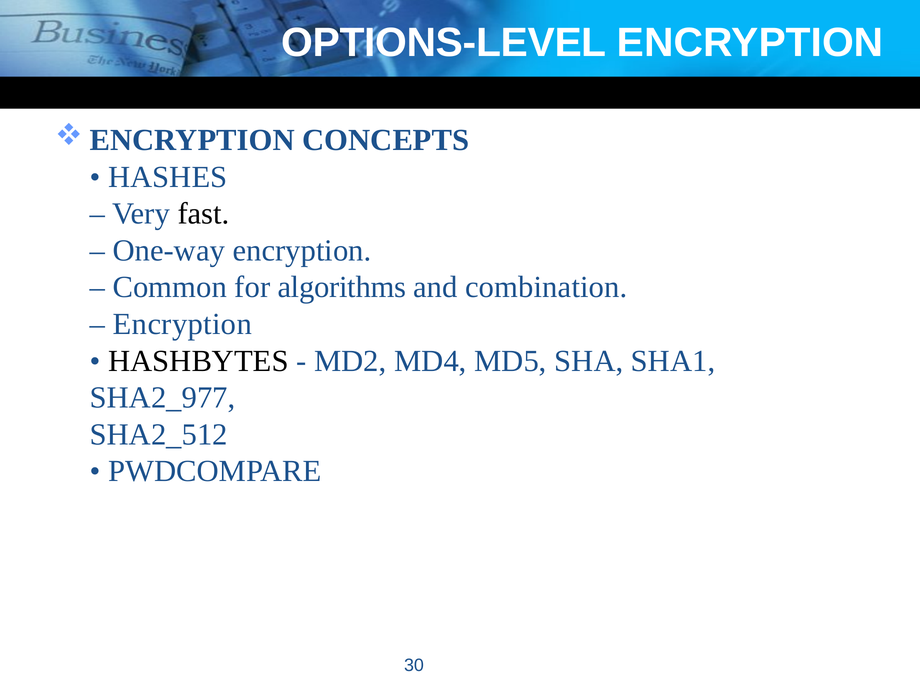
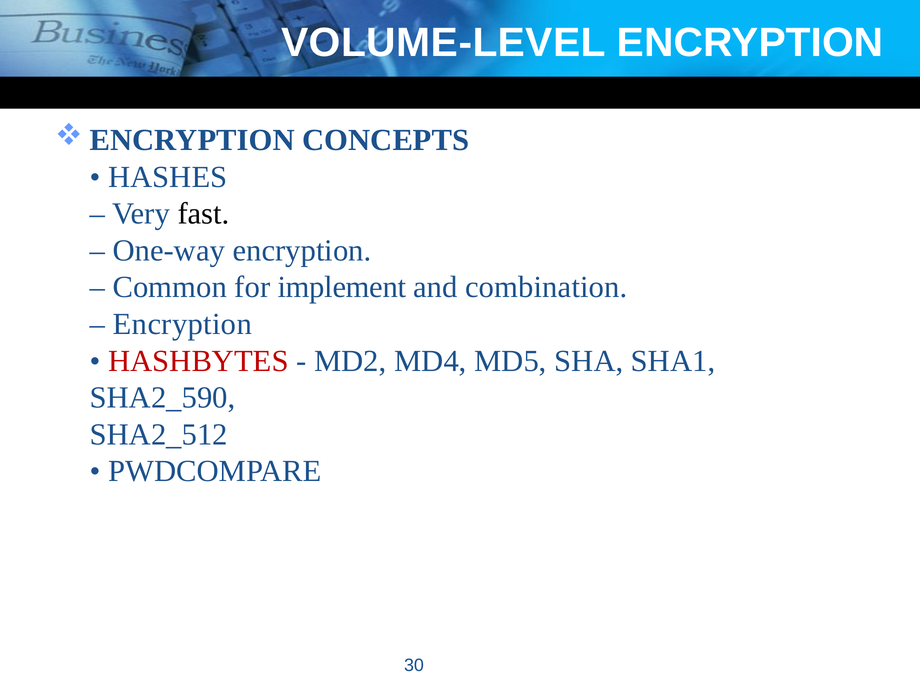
OPTIONS-LEVEL: OPTIONS-LEVEL -> VOLUME-LEVEL
algorithms: algorithms -> implement
HASHBYTES colour: black -> red
SHA2_977: SHA2_977 -> SHA2_590
